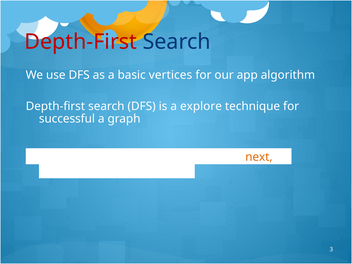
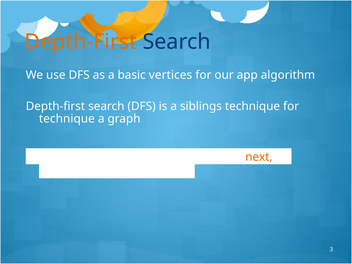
Depth-First at (81, 42) colour: red -> orange
a explore: explore -> siblings
successful at (67, 119): successful -> technique
